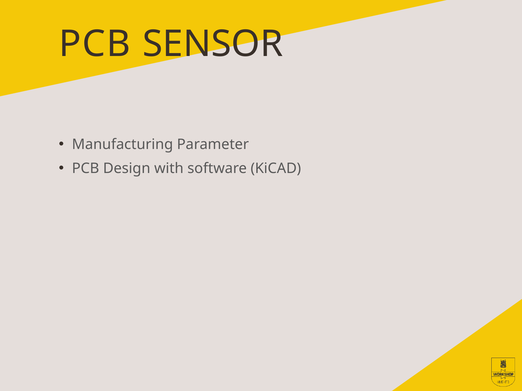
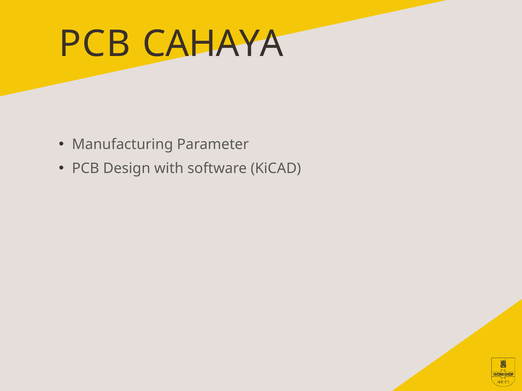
SENSOR: SENSOR -> CAHAYA
